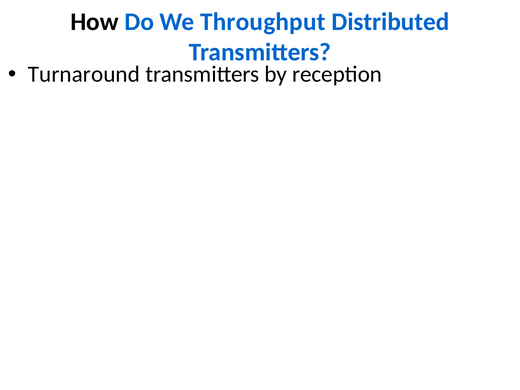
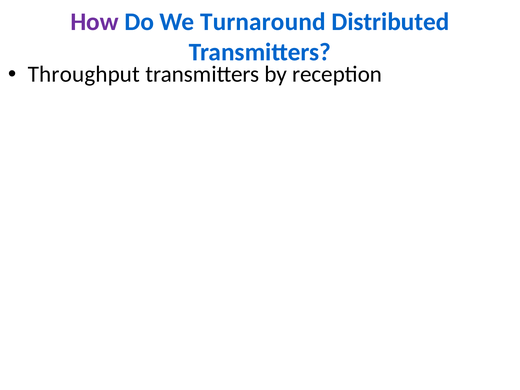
How colour: black -> purple
Throughput: Throughput -> Turnaround
Turnaround: Turnaround -> Throughput
